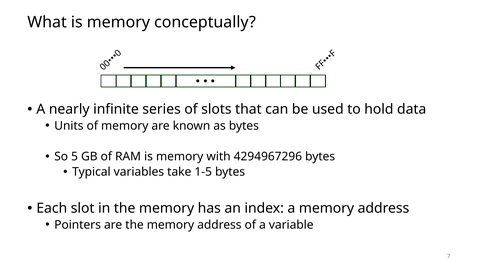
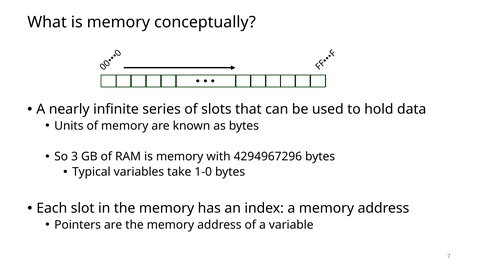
5: 5 -> 3
1-5: 1-5 -> 1-0
